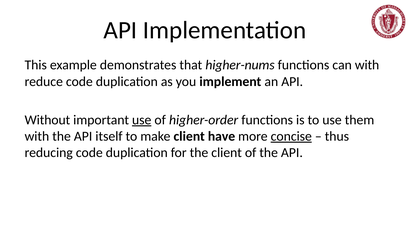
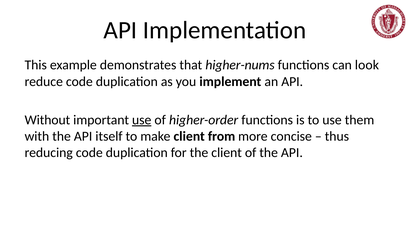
can with: with -> look
have: have -> from
concise underline: present -> none
